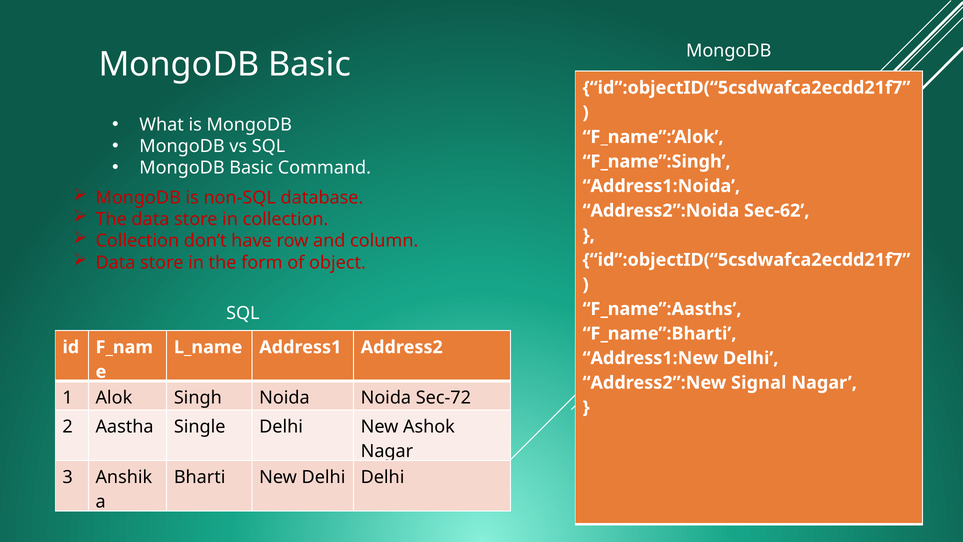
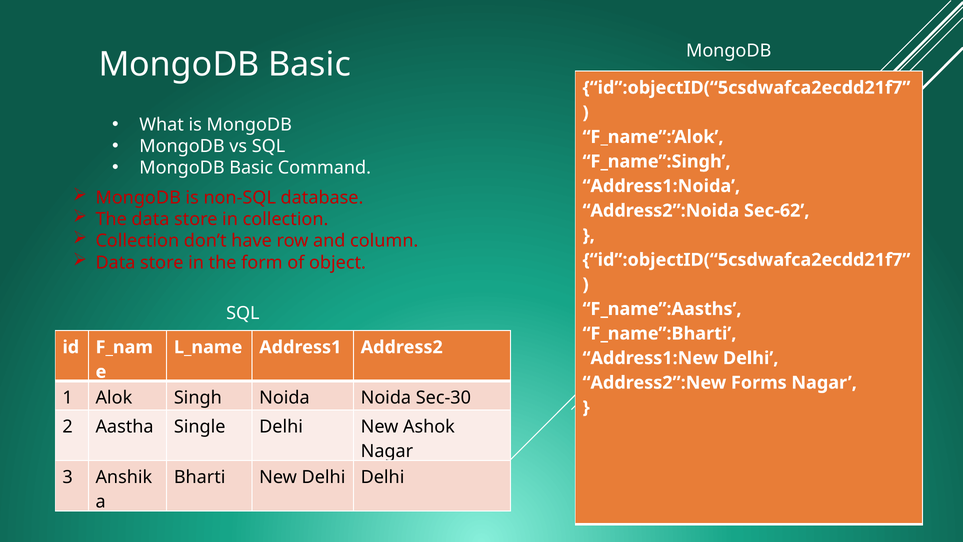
Signal: Signal -> Forms
Sec-72: Sec-72 -> Sec-30
